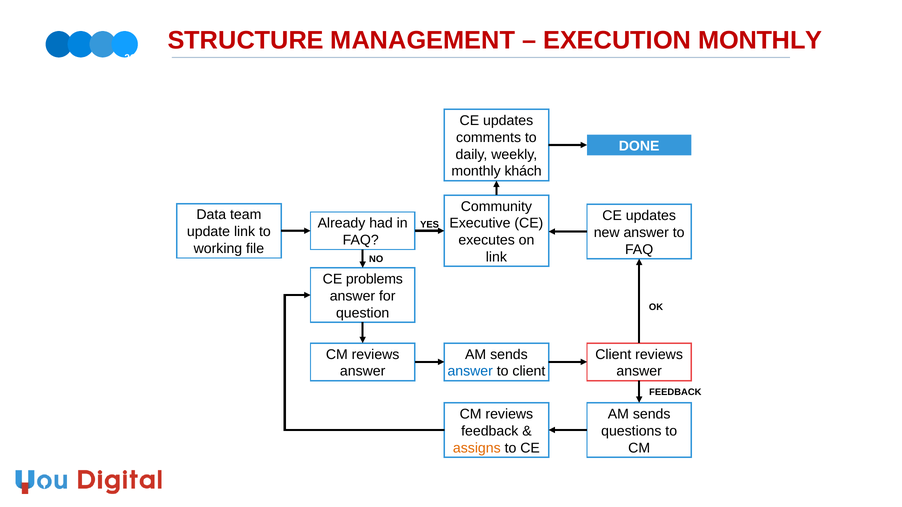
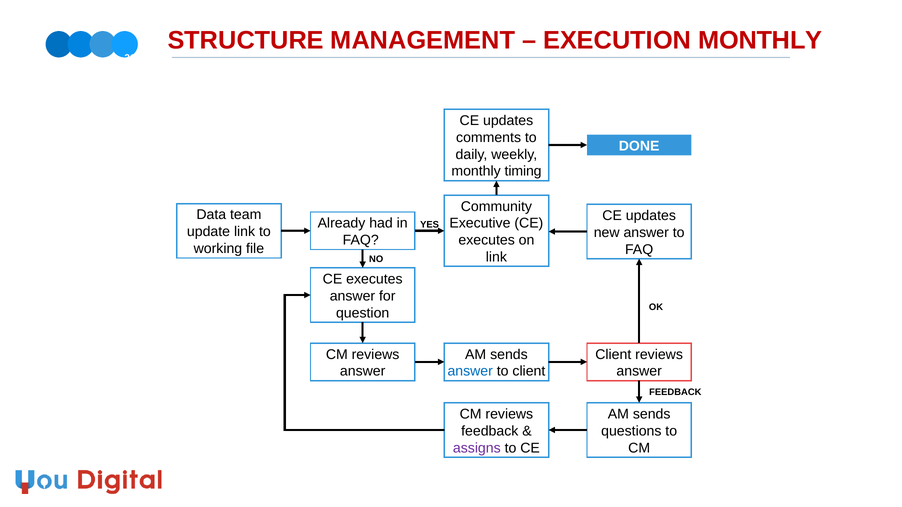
khách: khách -> timing
problems at (374, 279): problems -> executes
assigns colour: orange -> purple
